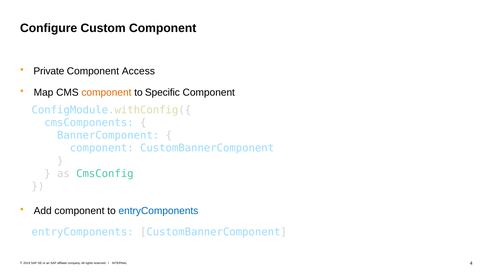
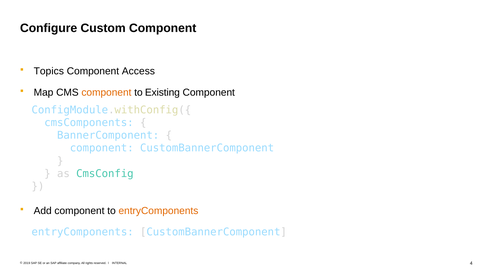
Private: Private -> Topics
Specific: Specific -> Existing
entryComponents at (158, 211) colour: blue -> orange
